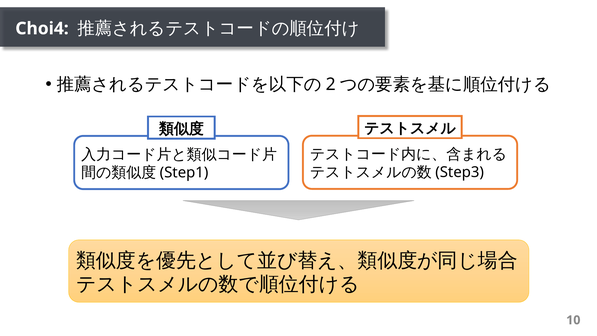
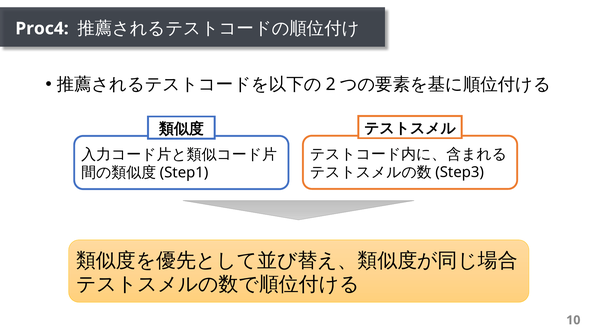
Choi4: Choi4 -> Proc4
